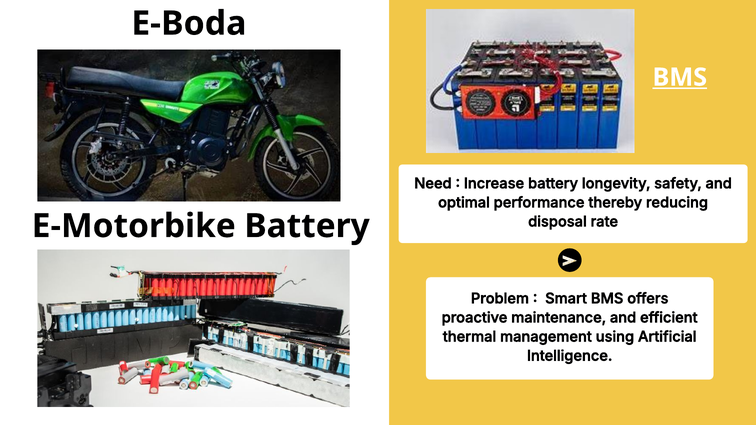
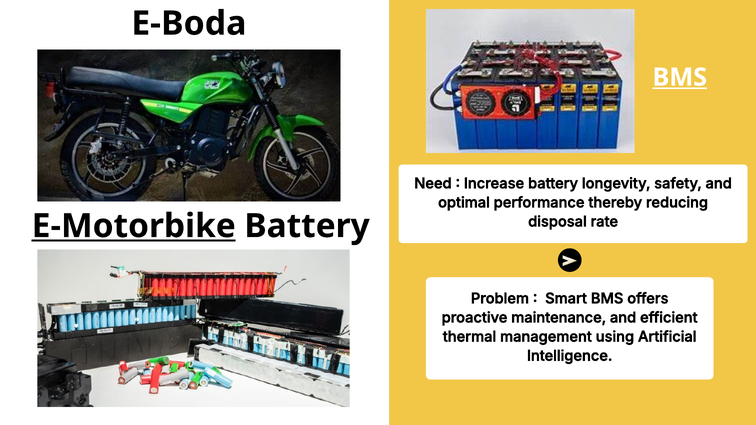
E-Motorbike underline: none -> present
